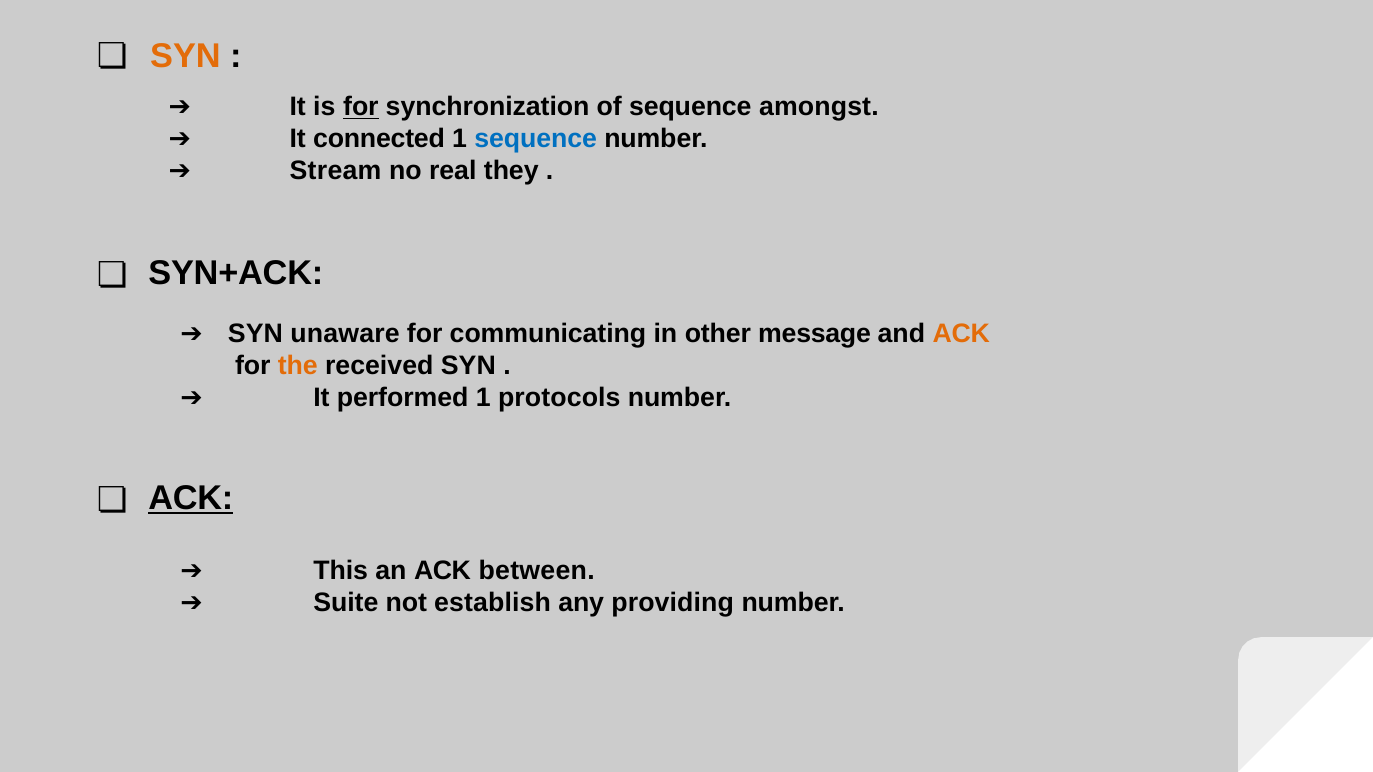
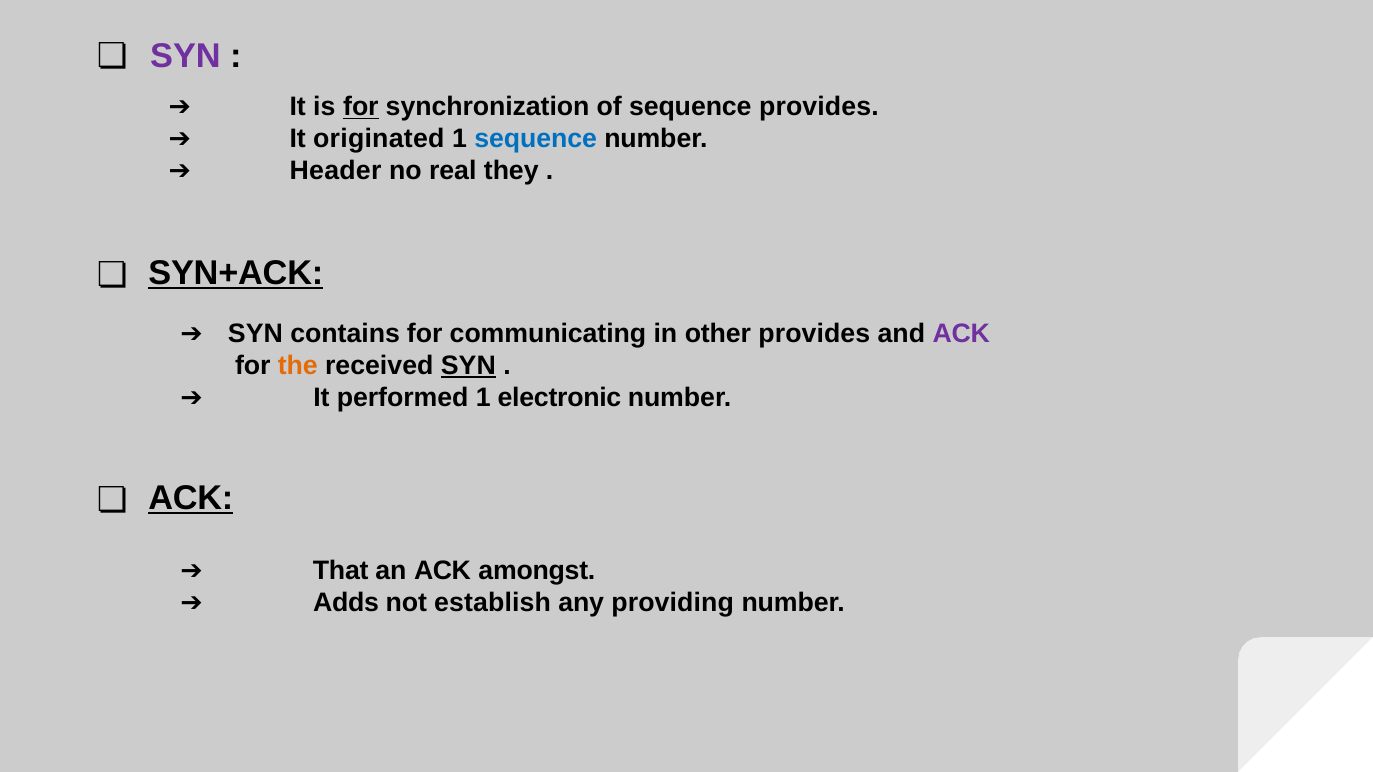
SYN at (185, 56) colour: orange -> purple
sequence amongst: amongst -> provides
connected: connected -> originated
Stream: Stream -> Header
SYN+ACK underline: none -> present
unaware: unaware -> contains
other message: message -> provides
ACK at (961, 334) colour: orange -> purple
SYN at (468, 366) underline: none -> present
protocols: protocols -> electronic
This: This -> That
between: between -> amongst
Suite: Suite -> Adds
